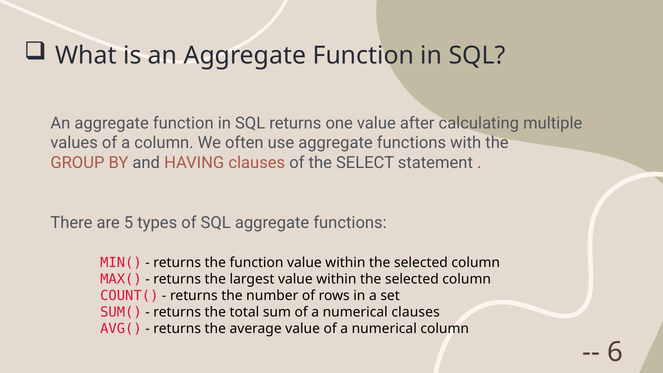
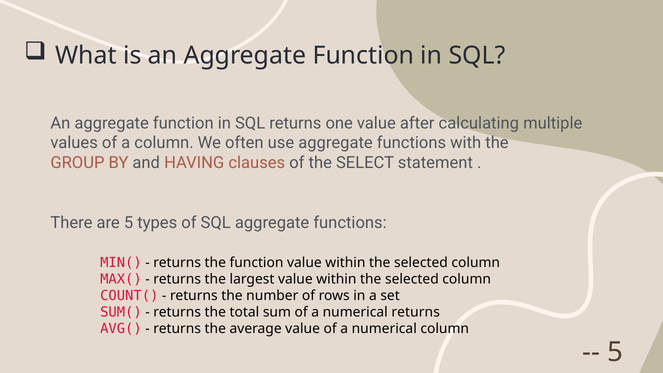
numerical clauses: clauses -> returns
6 at (615, 352): 6 -> 5
